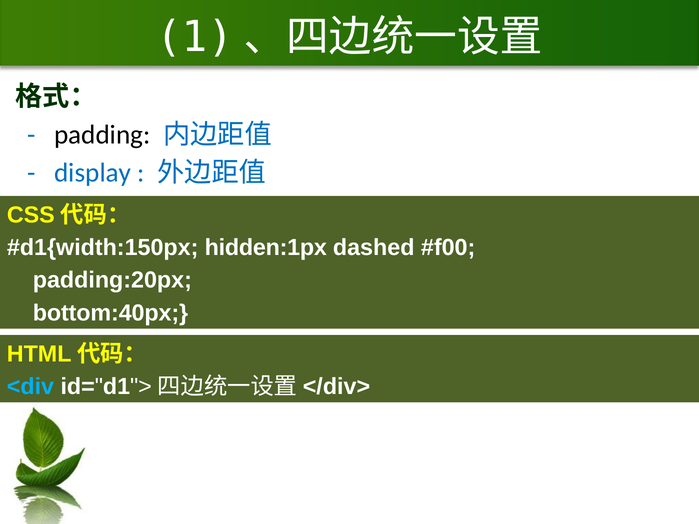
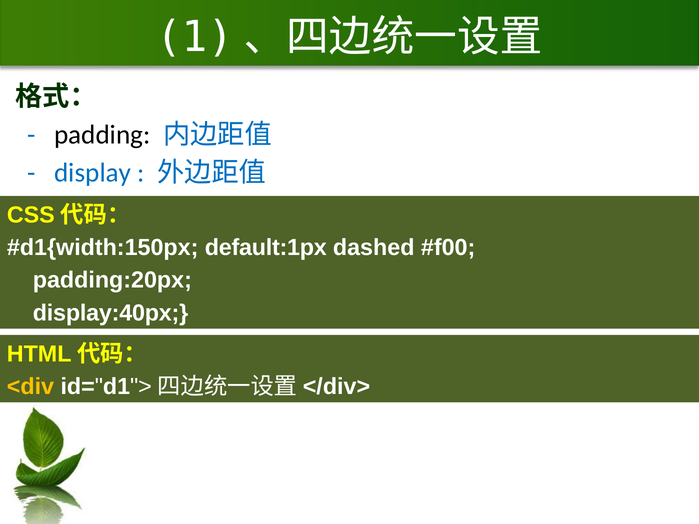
hidden:1px: hidden:1px -> default:1px
bottom:40px: bottom:40px -> display:40px
<div colour: light blue -> yellow
